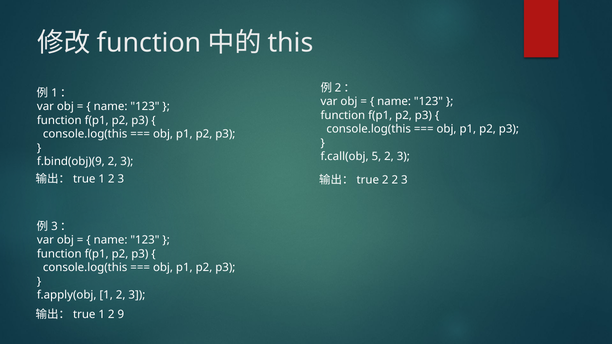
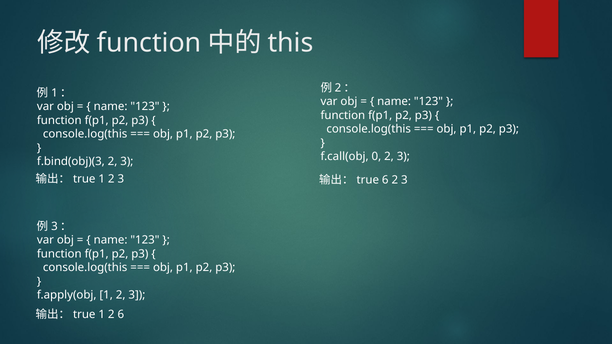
5: 5 -> 0
f.bind(obj)(9: f.bind(obj)(9 -> f.bind(obj)(3
2 at (385, 180): 2 -> 6
2 9: 9 -> 6
